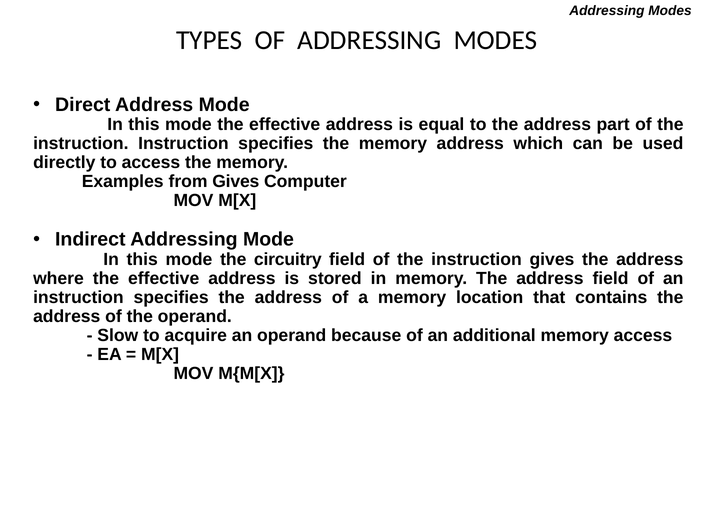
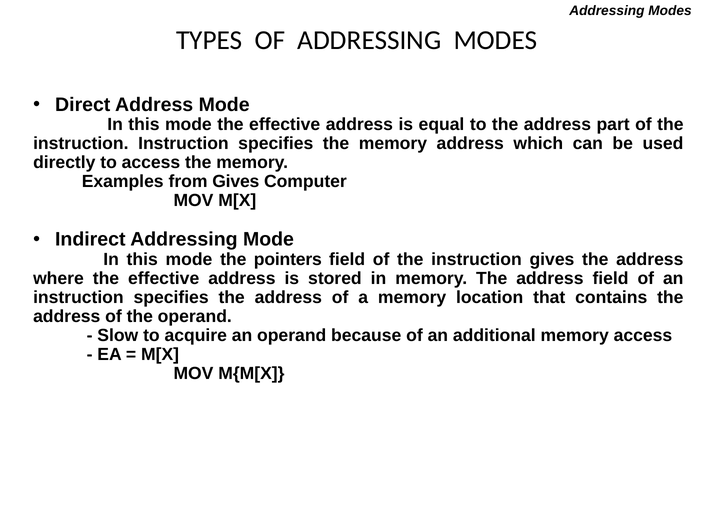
circuitry: circuitry -> pointers
